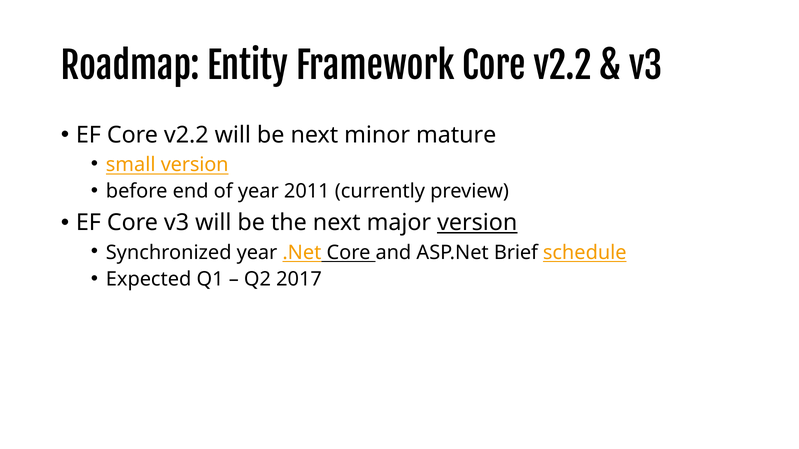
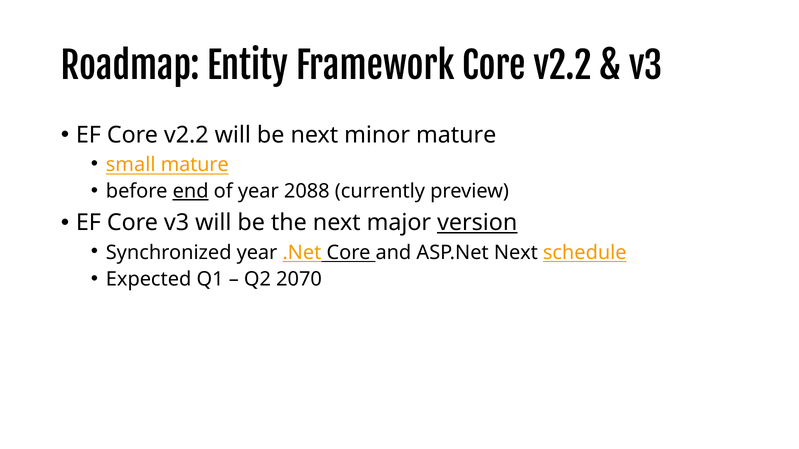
small version: version -> mature
end underline: none -> present
2011: 2011 -> 2088
ASP.Net Brief: Brief -> Next
2017: 2017 -> 2070
